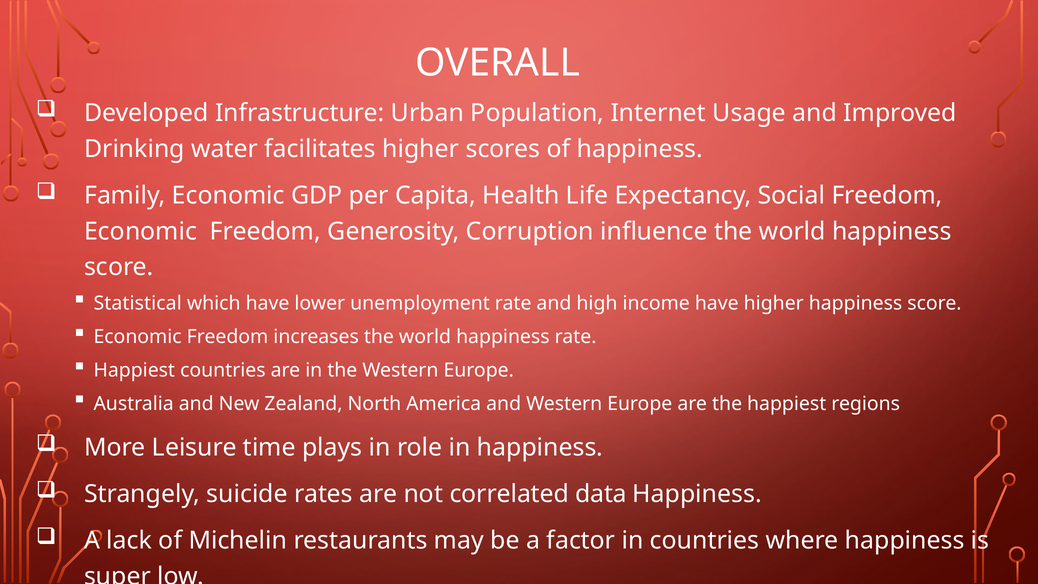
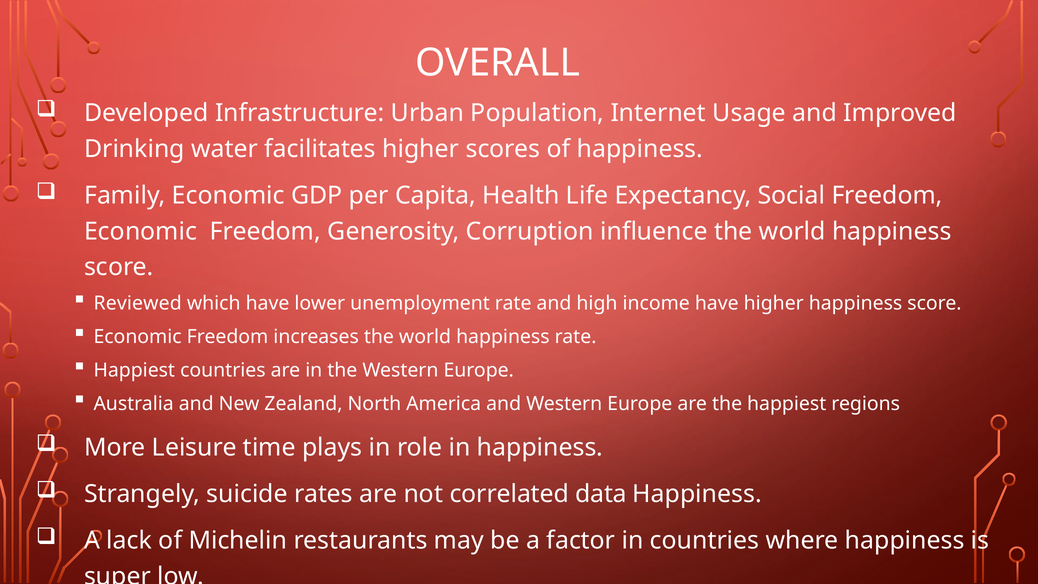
Statistical: Statistical -> Reviewed
